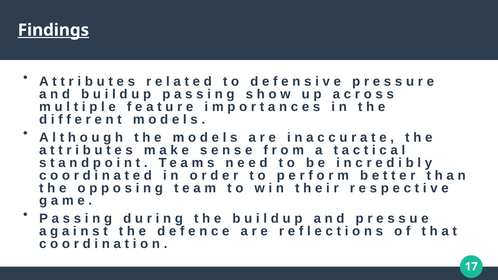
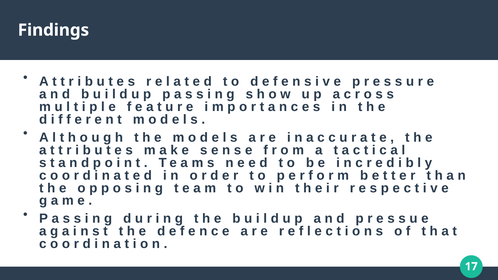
Findings underline: present -> none
